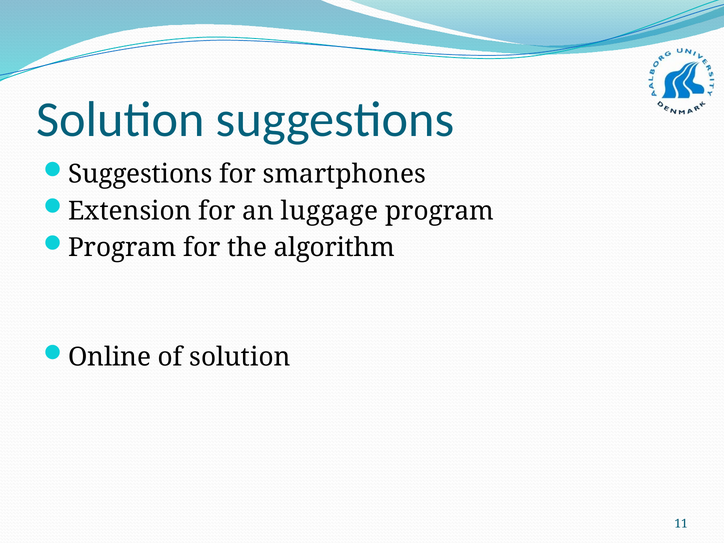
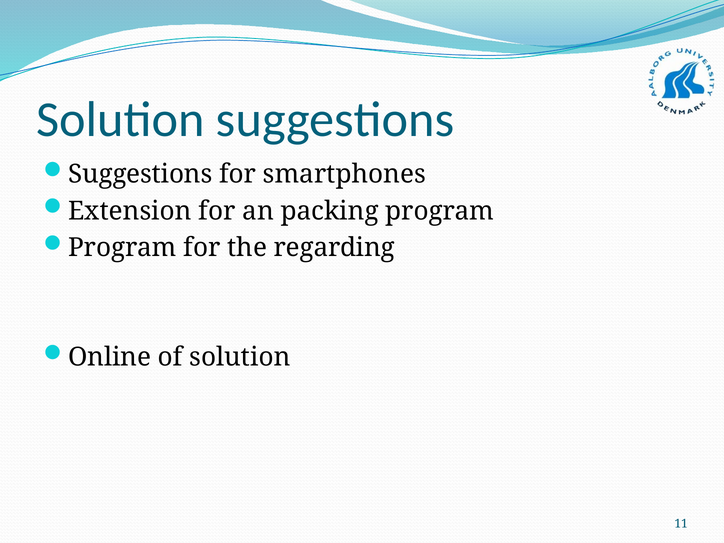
luggage: luggage -> packing
algorithm: algorithm -> regarding
